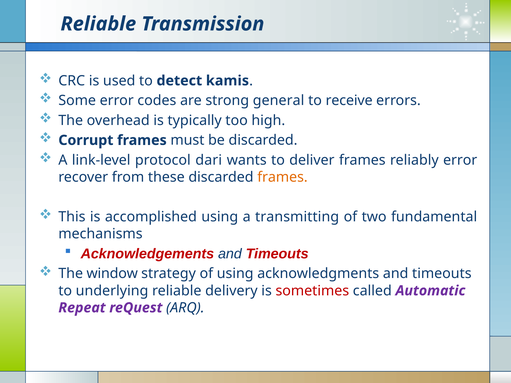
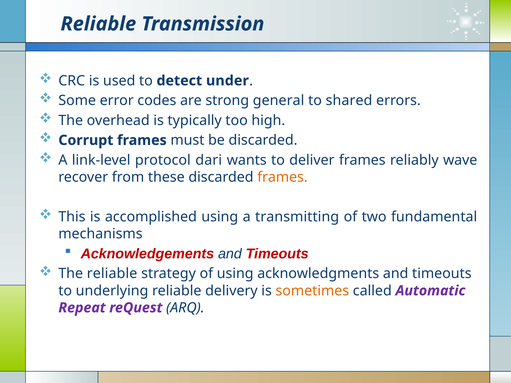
kamis: kamis -> under
receive: receive -> shared
reliably error: error -> wave
The window: window -> reliable
sometimes colour: red -> orange
